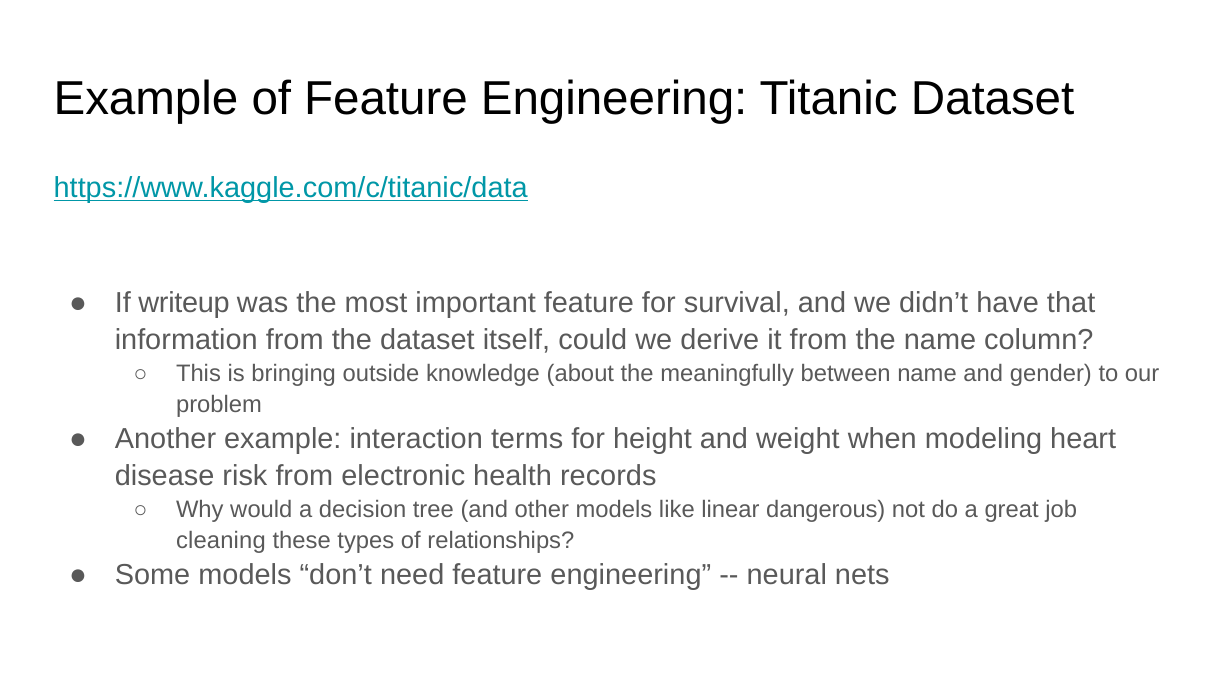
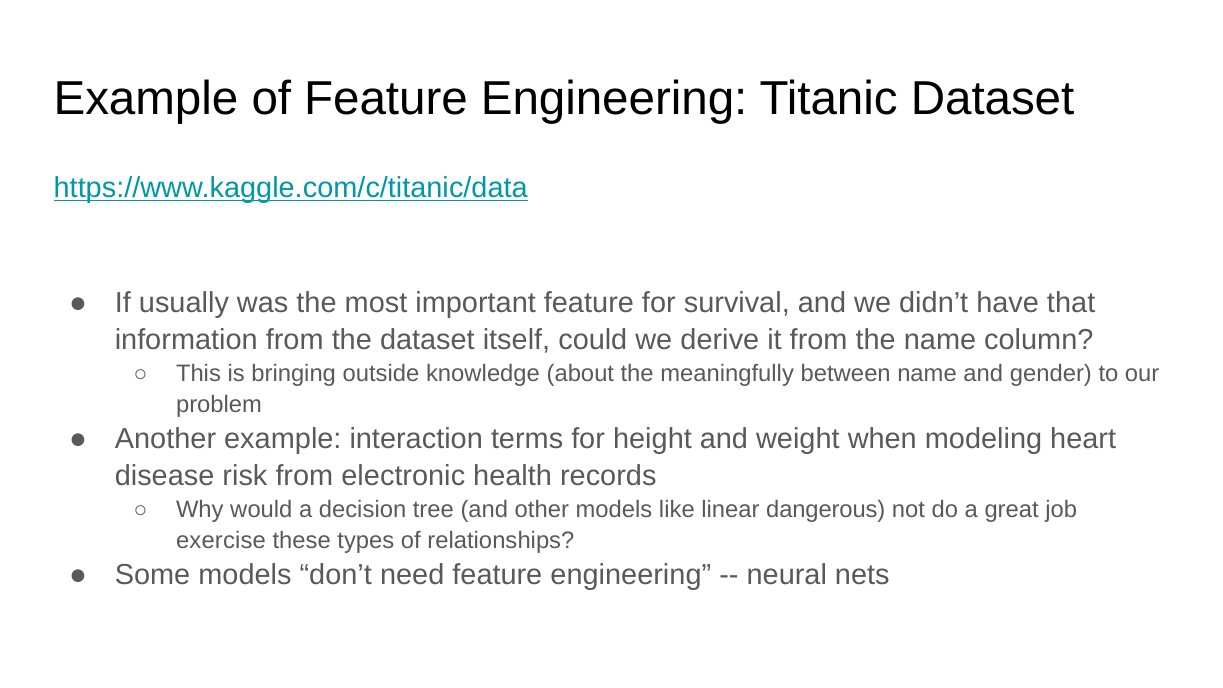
writeup: writeup -> usually
cleaning: cleaning -> exercise
